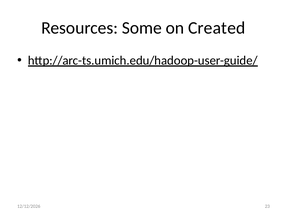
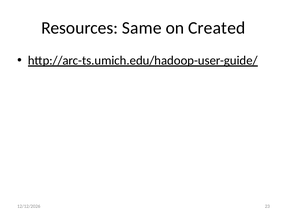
Some: Some -> Same
